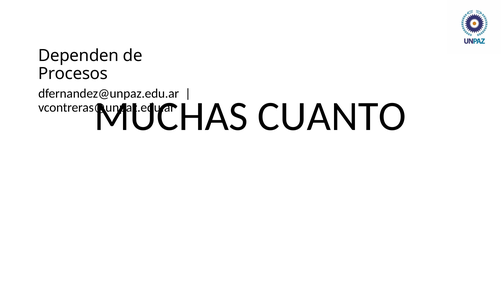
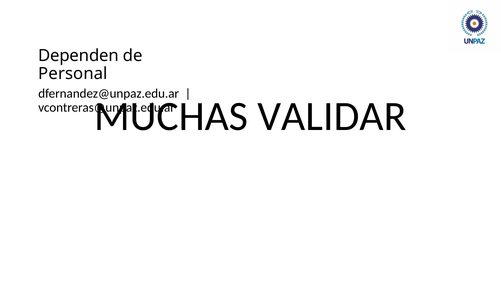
Procesos: Procesos -> Personal
CUANTO: CUANTO -> VALIDAR
